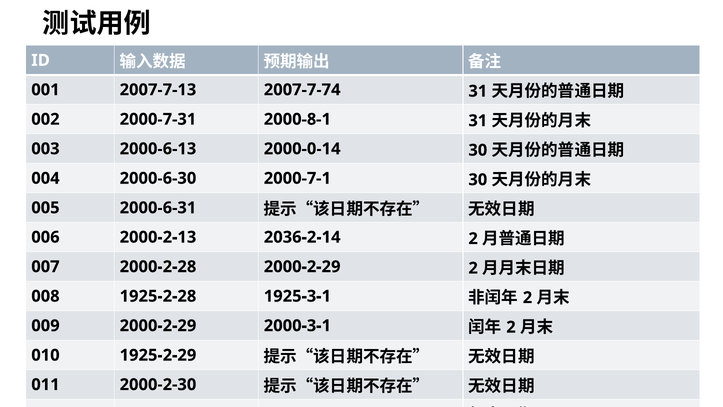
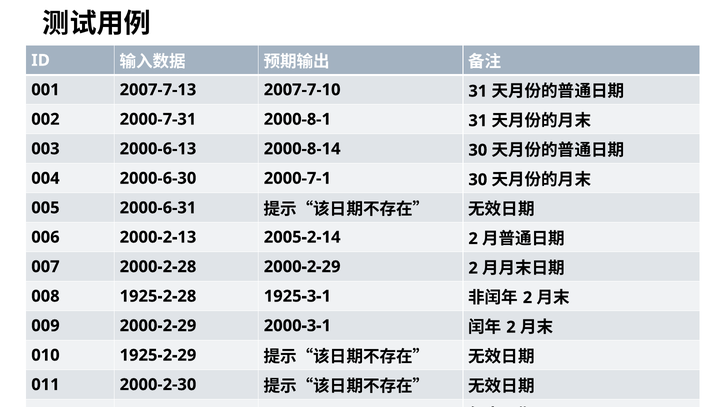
2007-7-74: 2007-7-74 -> 2007-7-10
2000-0-14: 2000-0-14 -> 2000-8-14
2036-2-14: 2036-2-14 -> 2005-2-14
